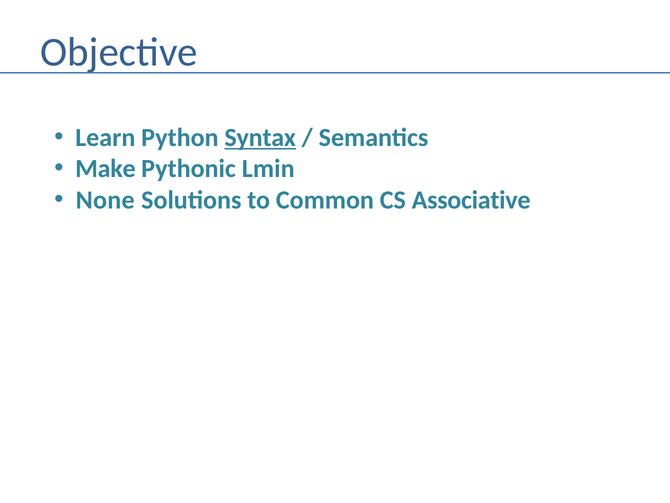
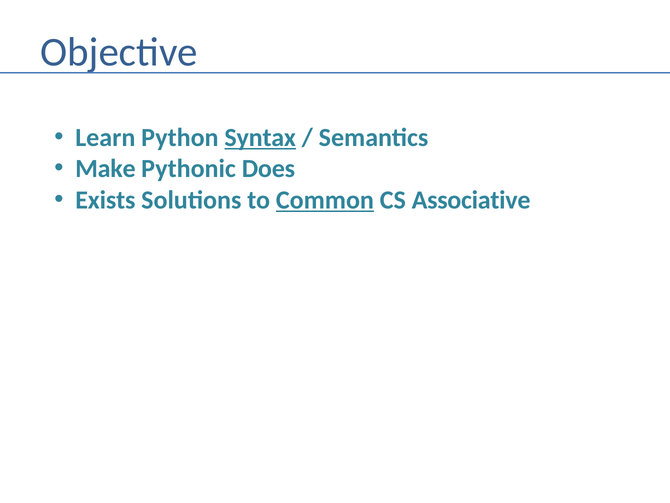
Lmin: Lmin -> Does
None: None -> Exists
Common underline: none -> present
